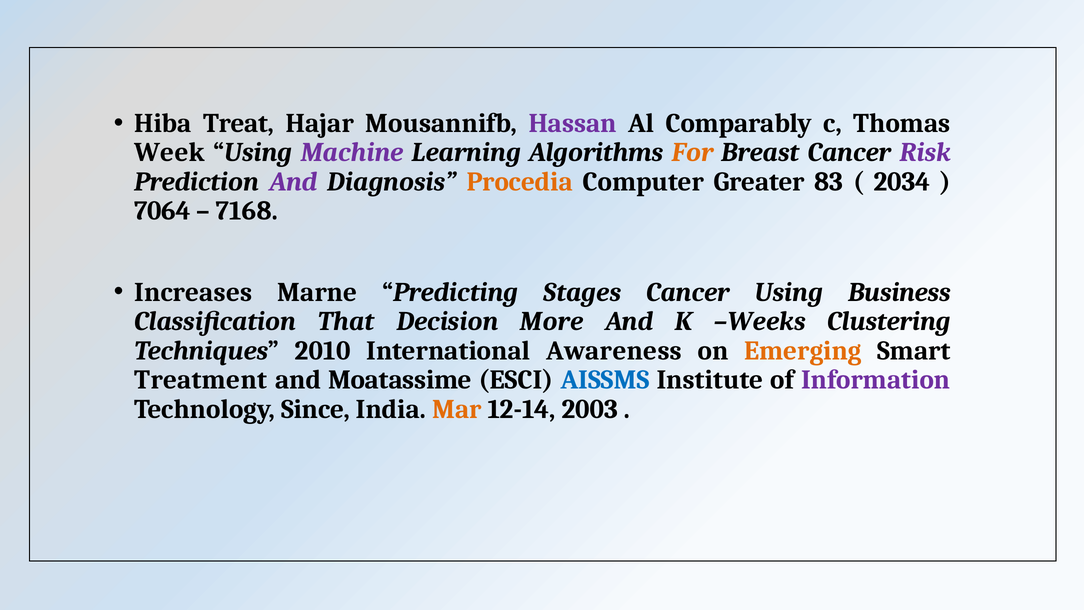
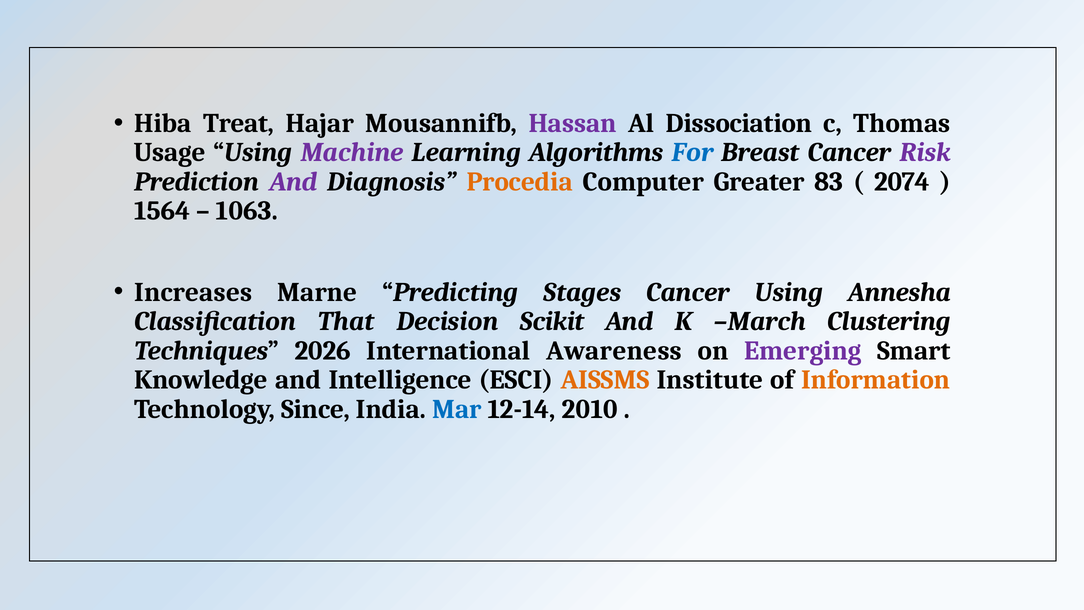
Comparably: Comparably -> Dissociation
Week: Week -> Usage
For colour: orange -> blue
2034: 2034 -> 2074
7064: 7064 -> 1564
7168: 7168 -> 1063
Business: Business -> Annesha
More: More -> Scikit
Weeks: Weeks -> March
2010: 2010 -> 2026
Emerging colour: orange -> purple
Treatment: Treatment -> Knowledge
Moatassime: Moatassime -> Intelligence
AISSMS colour: blue -> orange
Information colour: purple -> orange
Mar colour: orange -> blue
2003: 2003 -> 2010
